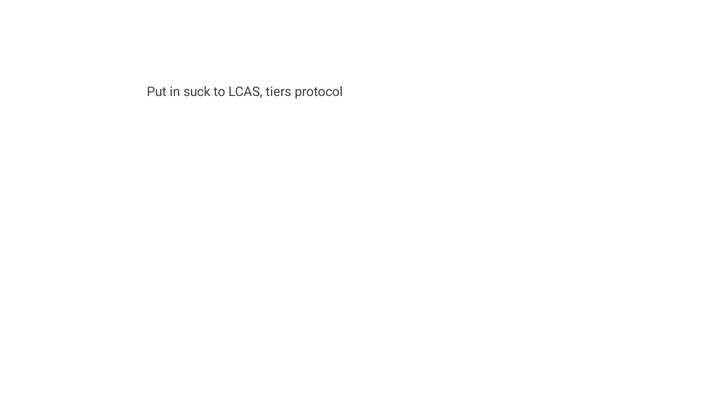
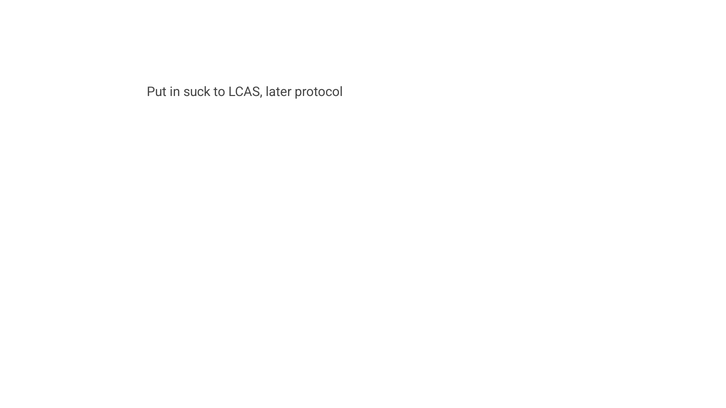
tiers: tiers -> later
